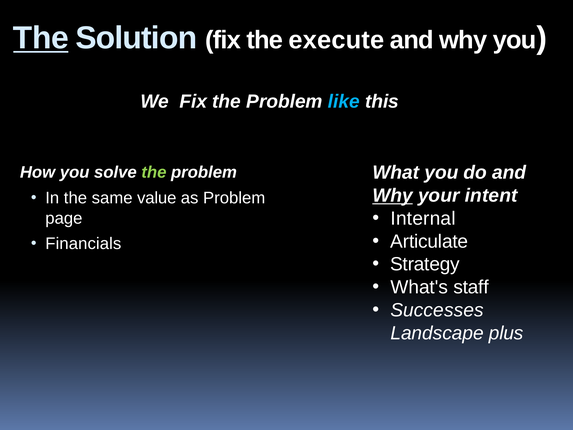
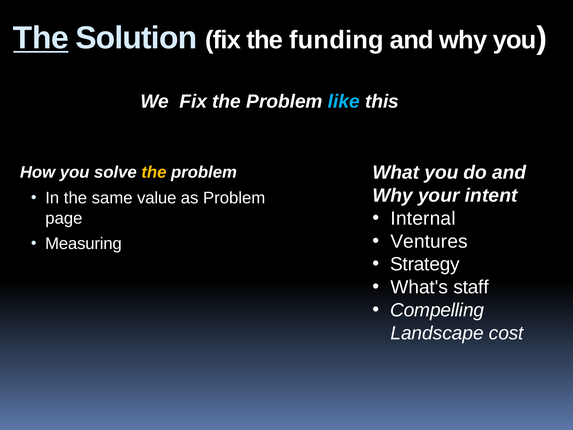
execute: execute -> funding
the at (154, 172) colour: light green -> yellow
Why at (393, 195) underline: present -> none
Articulate: Articulate -> Ventures
Financials: Financials -> Measuring
Successes: Successes -> Compelling
plus: plus -> cost
